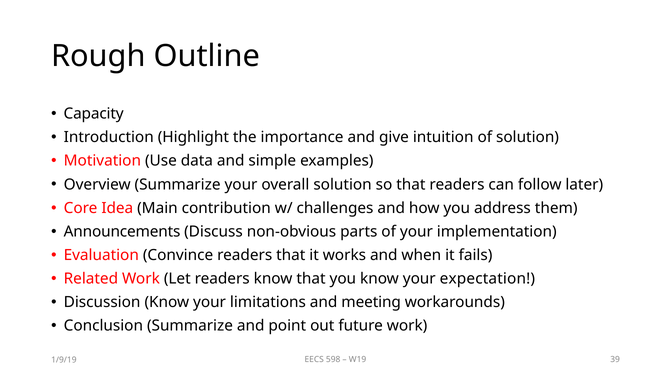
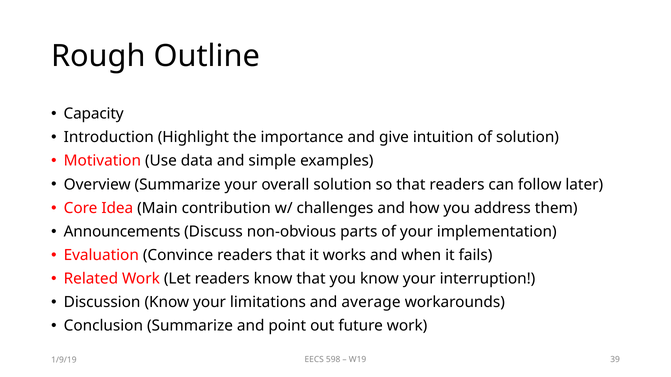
expectation: expectation -> interruption
meeting: meeting -> average
